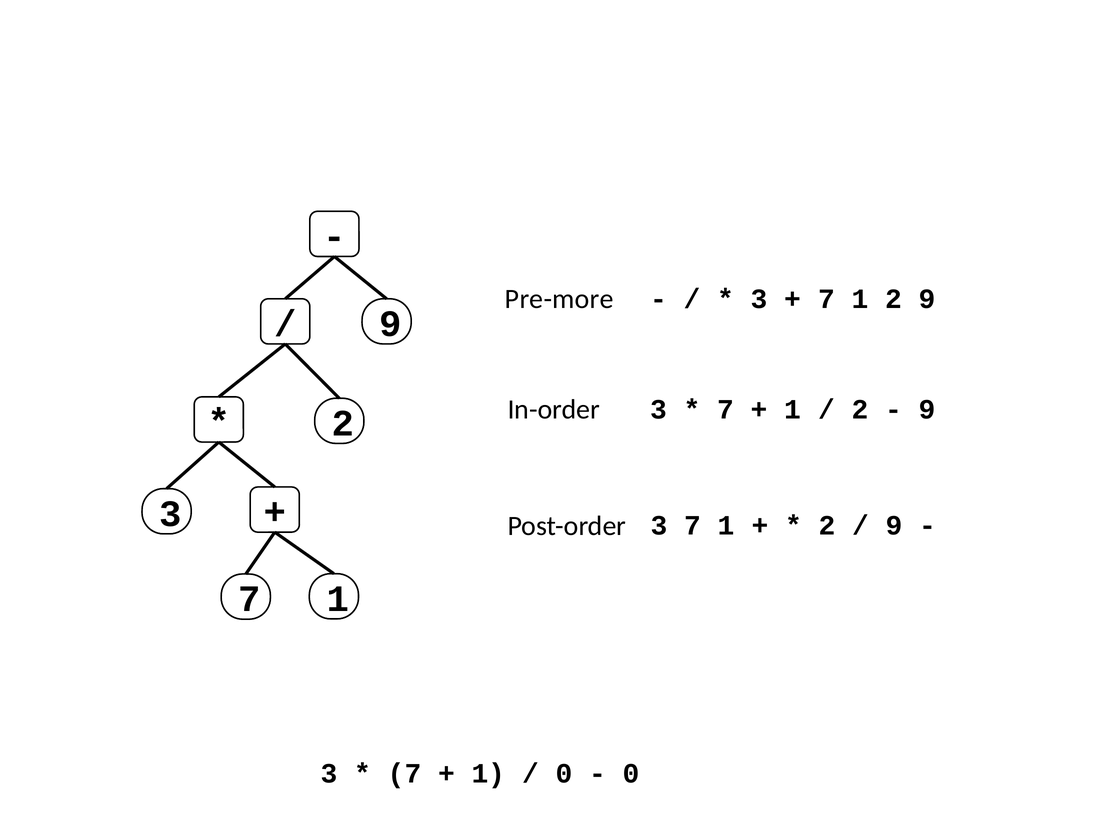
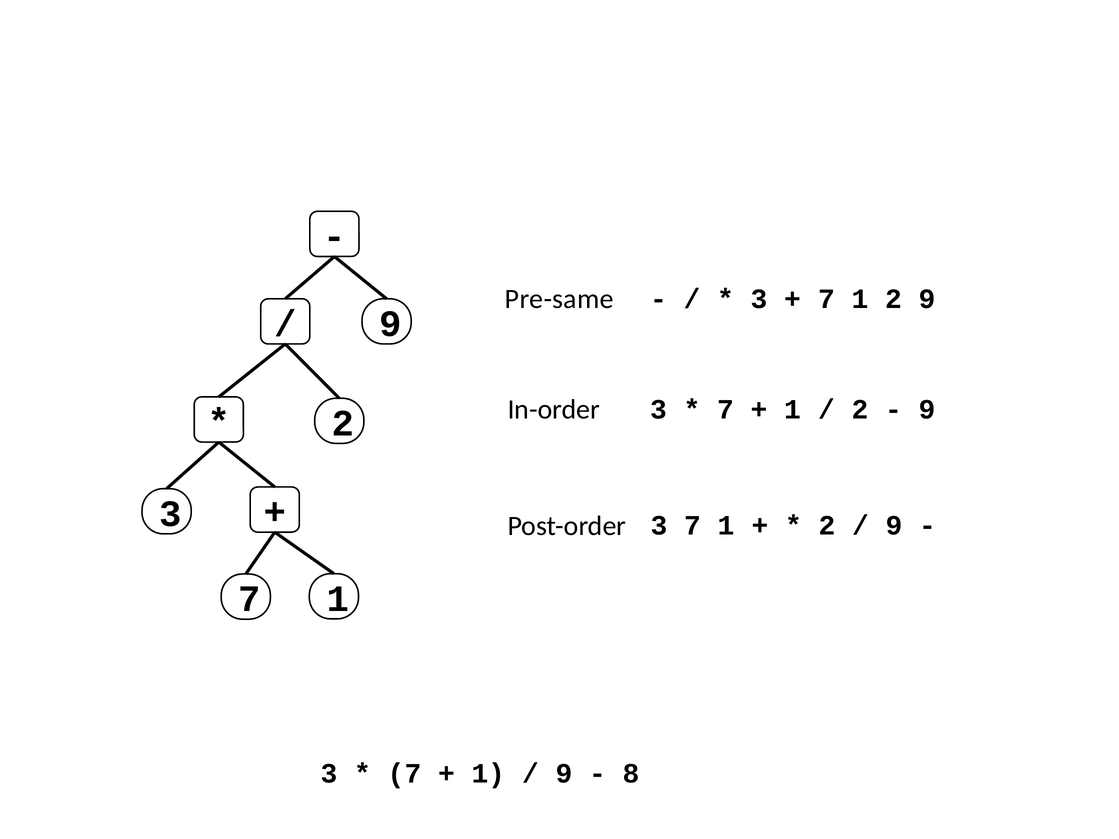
Pre-more: Pre-more -> Pre-same
0 at (564, 774): 0 -> 9
0 at (631, 774): 0 -> 8
